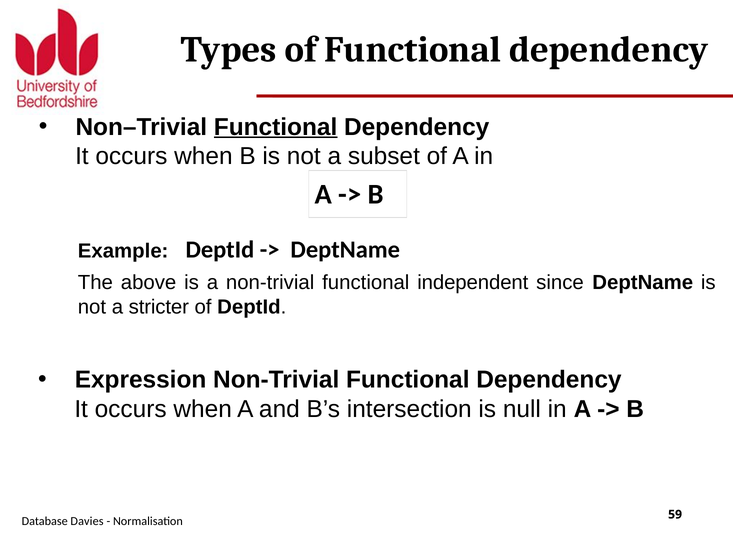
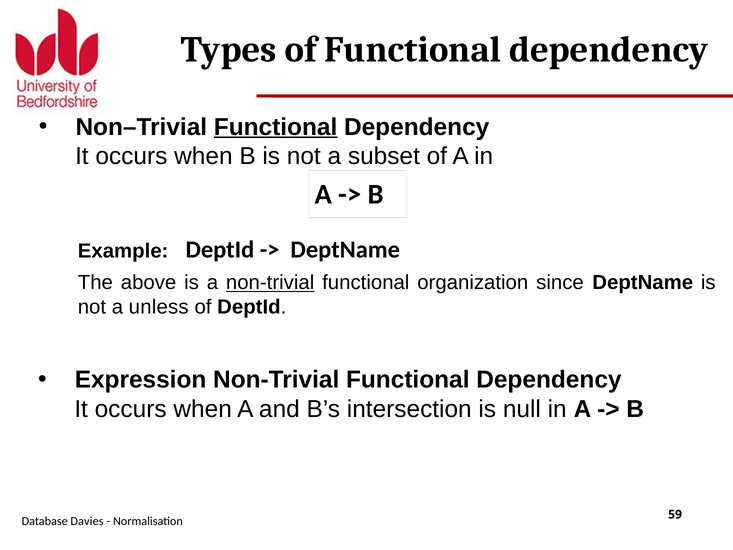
non-trivial at (270, 283) underline: none -> present
independent: independent -> organization
stricter: stricter -> unless
